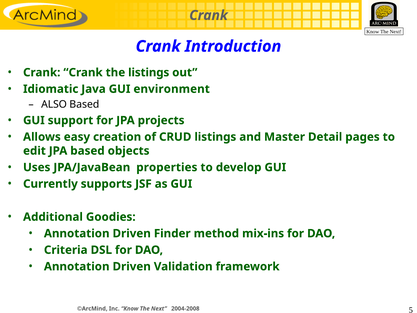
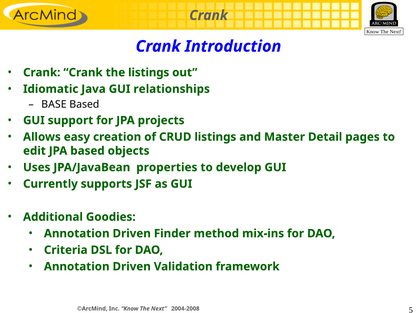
environment: environment -> relationships
ALSO: ALSO -> BASE
